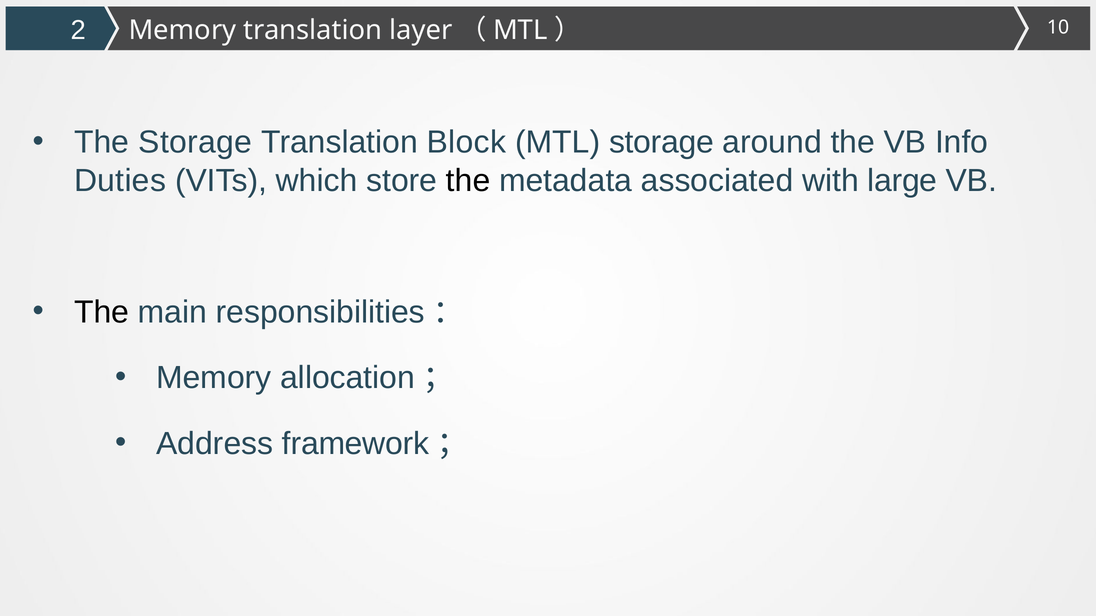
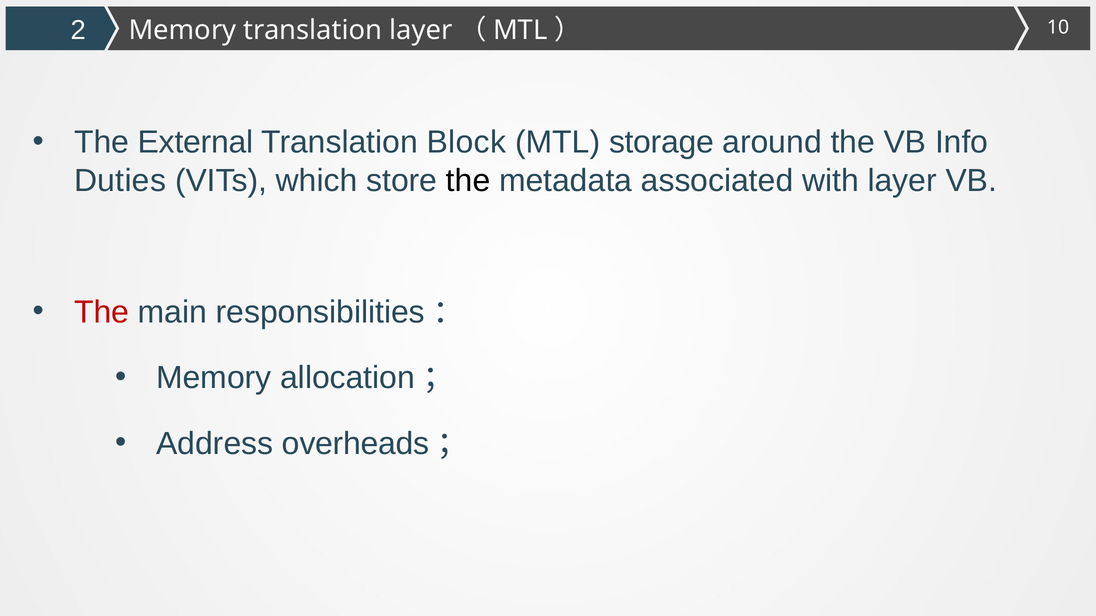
The Storage: Storage -> External
with large: large -> layer
The at (102, 312) colour: black -> red
framework: framework -> overheads
